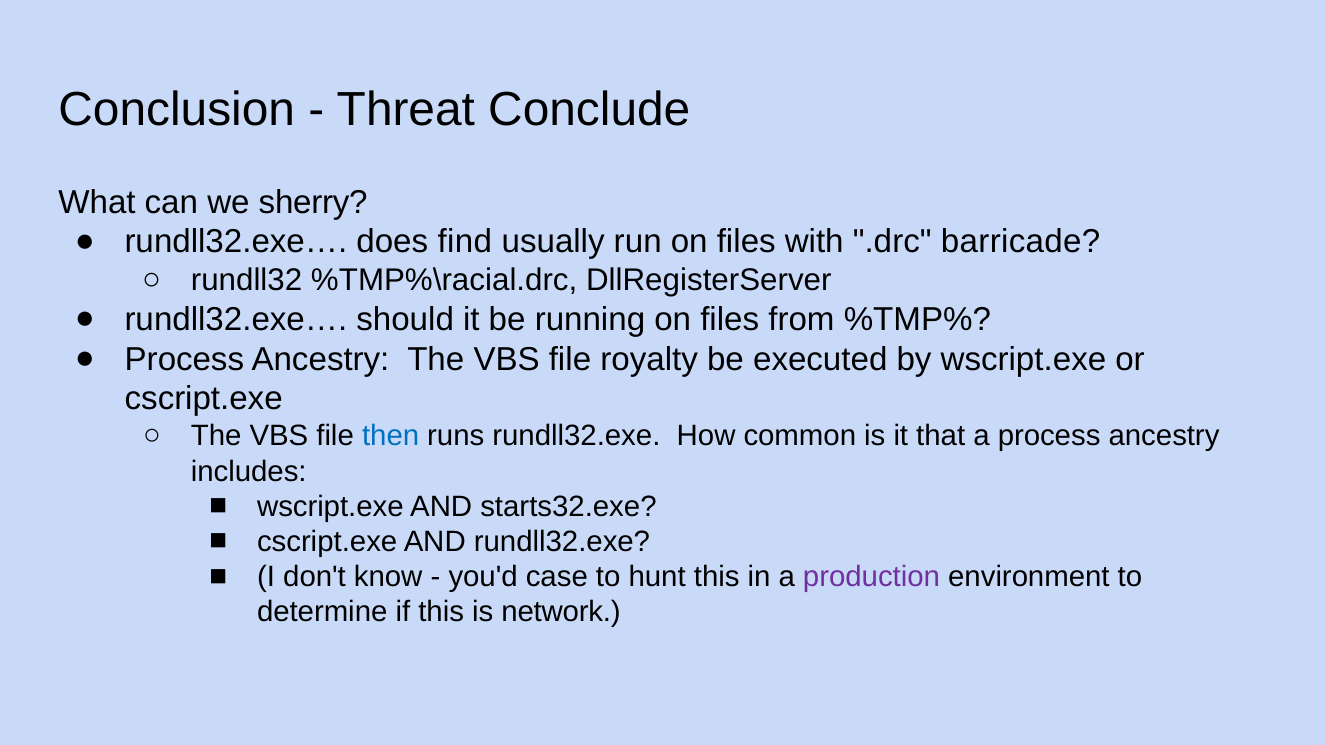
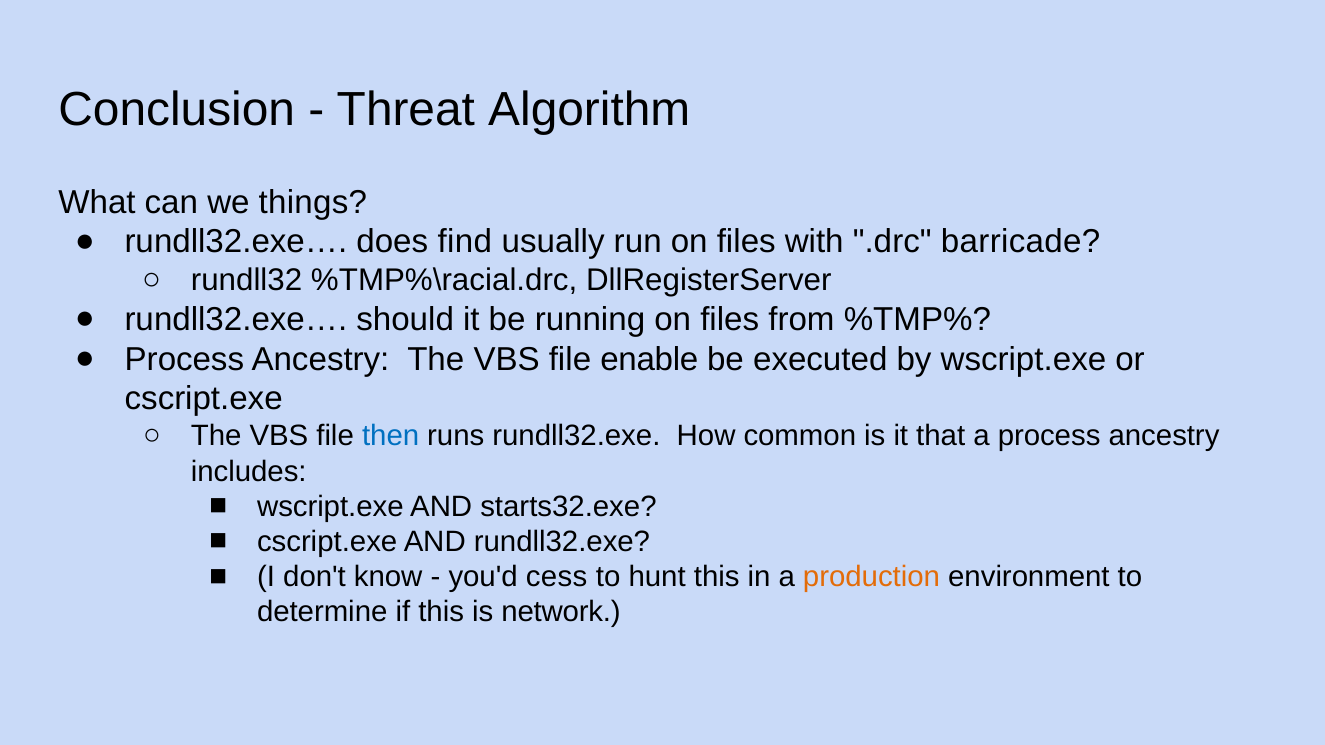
Conclude: Conclude -> Algorithm
sherry: sherry -> things
royalty: royalty -> enable
case: case -> cess
production colour: purple -> orange
